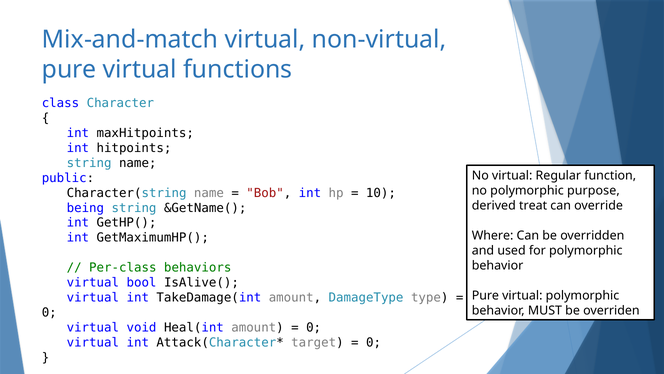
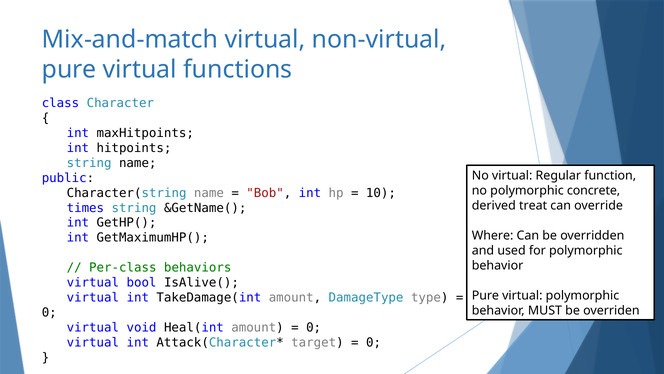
purpose: purpose -> concrete
being: being -> times
